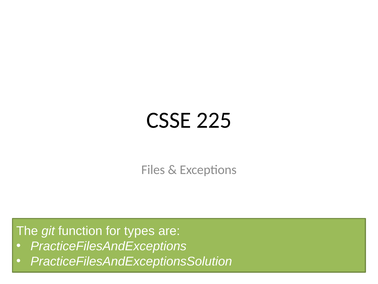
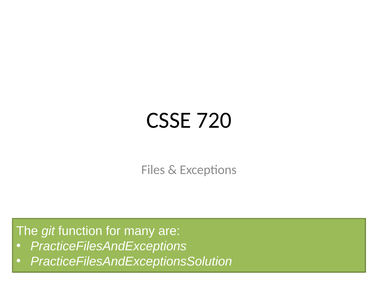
225: 225 -> 720
types: types -> many
